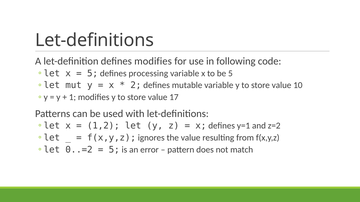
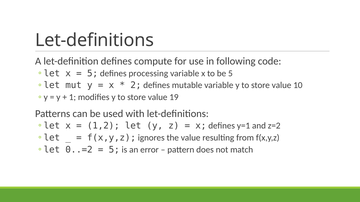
defines modifies: modifies -> compute
17: 17 -> 19
